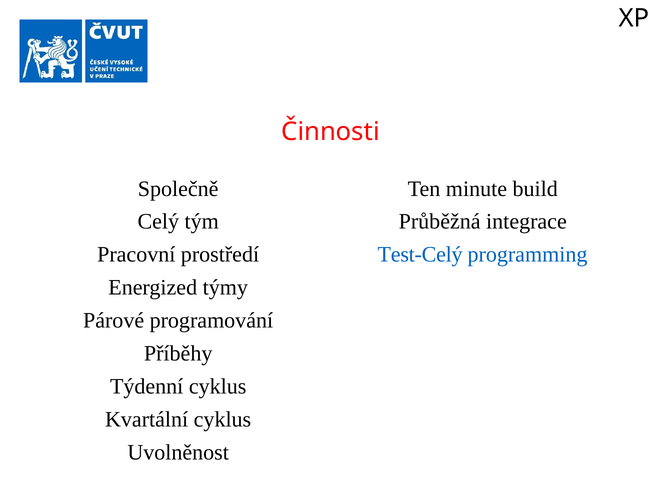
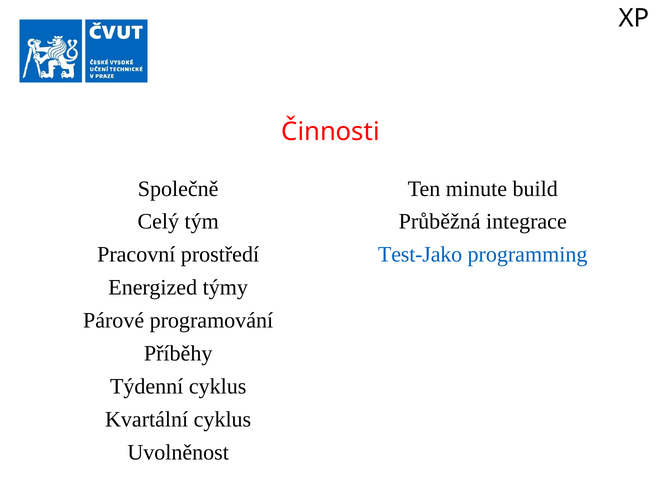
Test-Celý: Test-Celý -> Test-Jako
